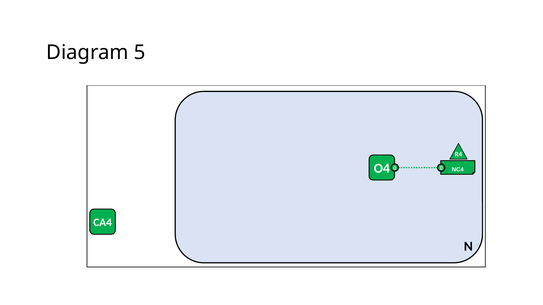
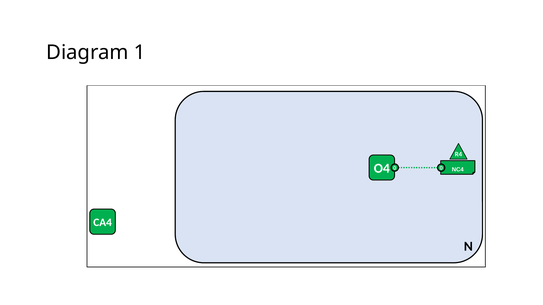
5: 5 -> 1
